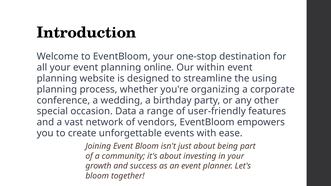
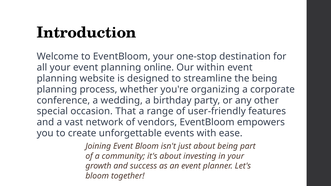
the using: using -> being
Data: Data -> That
